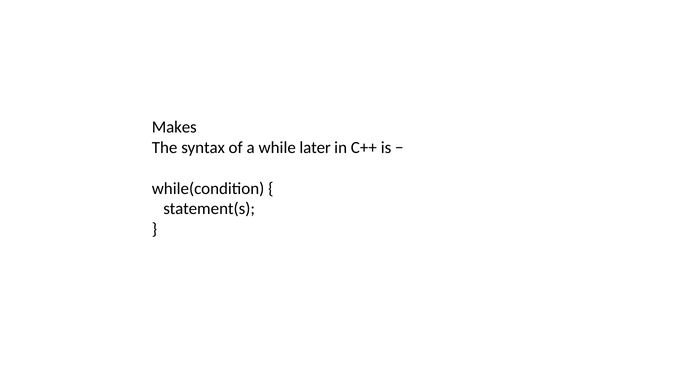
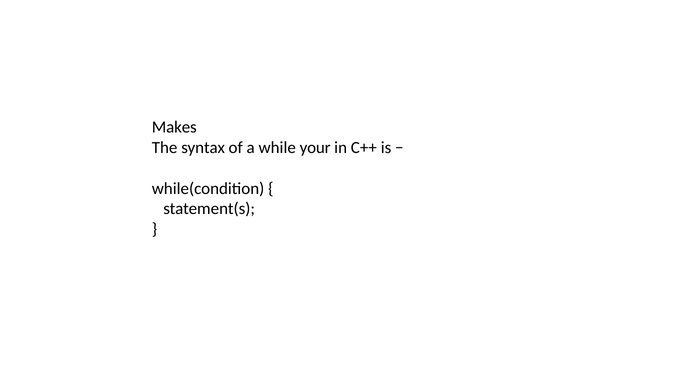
later: later -> your
